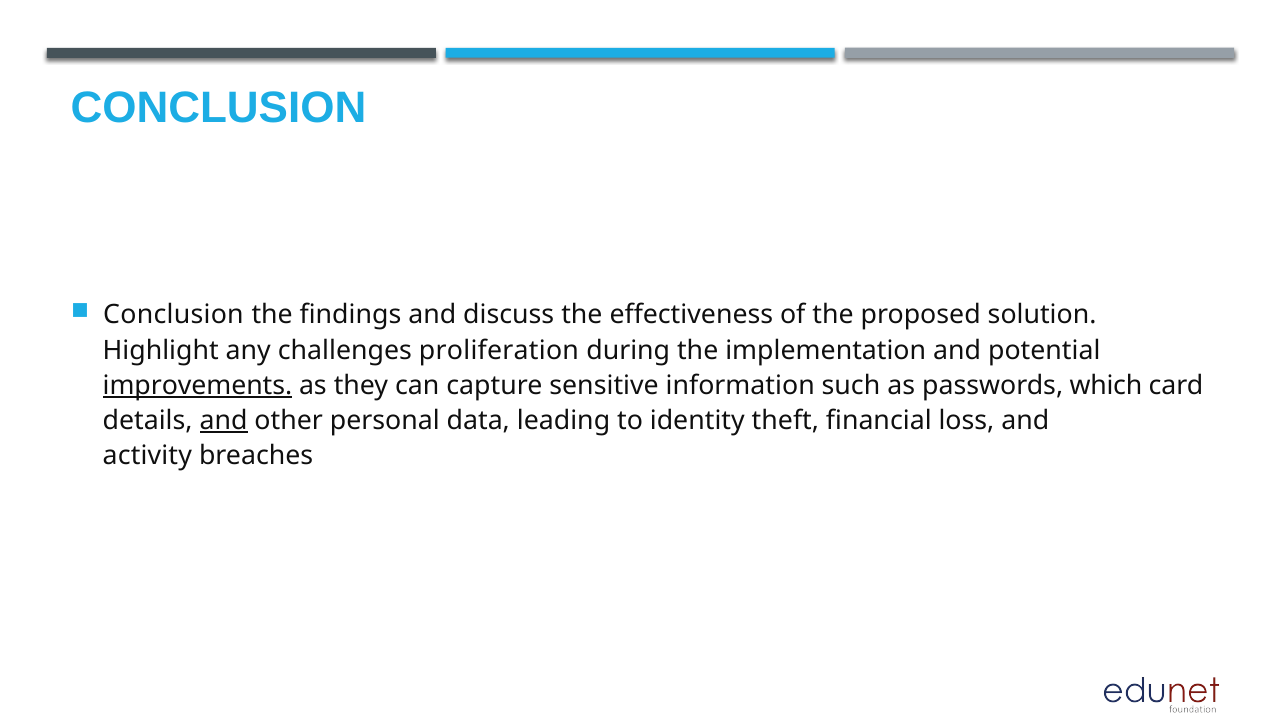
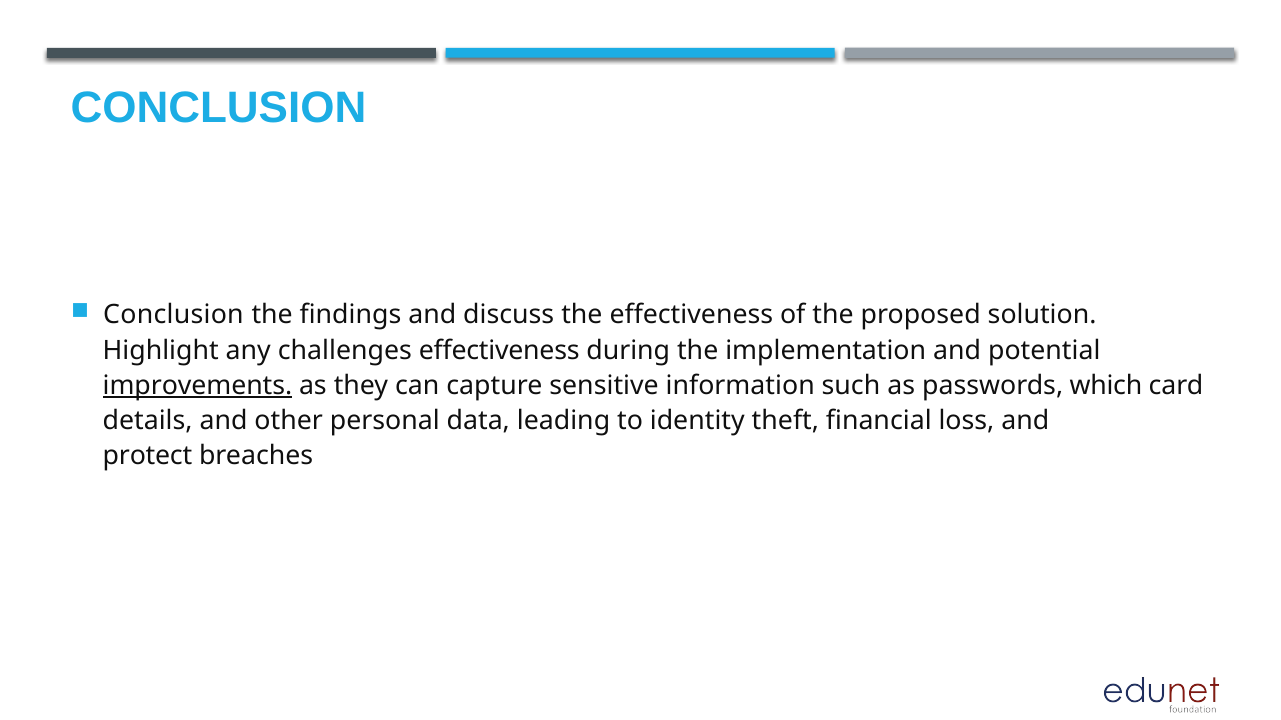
challenges proliferation: proliferation -> effectiveness
and at (224, 421) underline: present -> none
activity: activity -> protect
